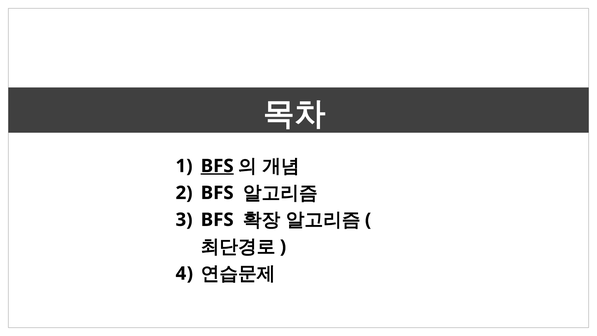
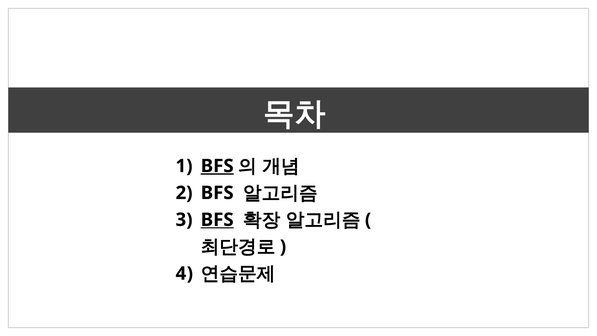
BFS at (217, 220) underline: none -> present
